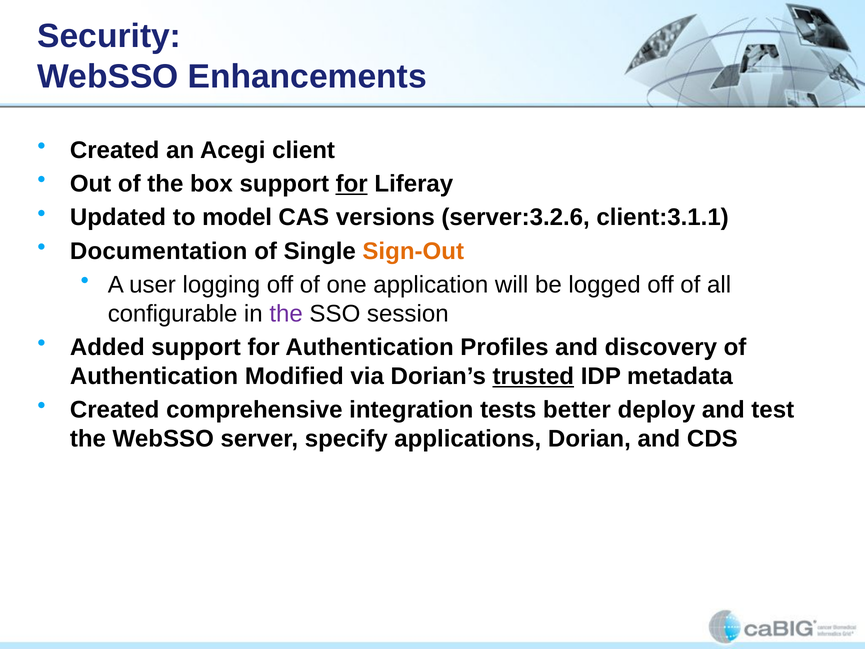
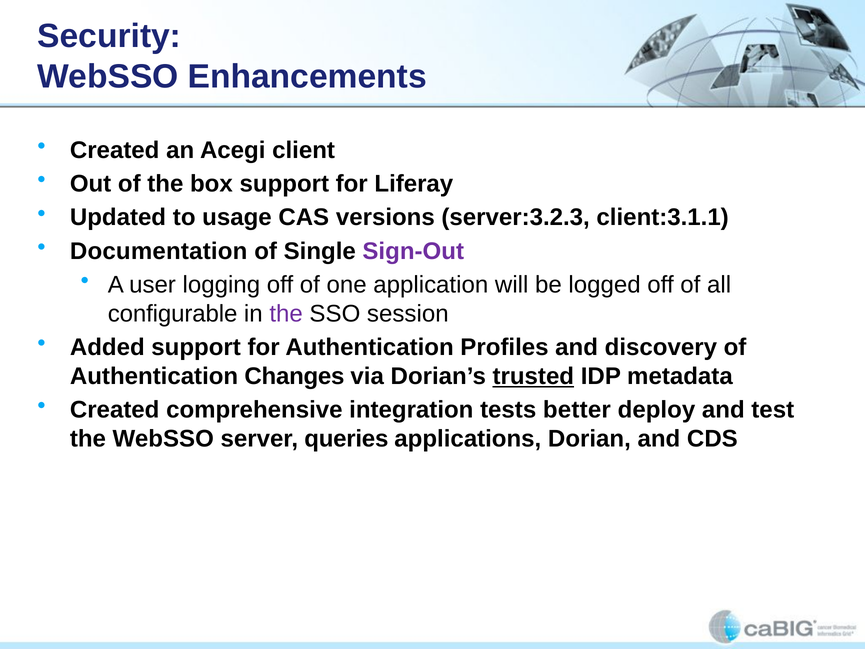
for at (352, 184) underline: present -> none
model: model -> usage
server:3.2.6: server:3.2.6 -> server:3.2.3
Sign-Out colour: orange -> purple
Modified: Modified -> Changes
specify: specify -> queries
